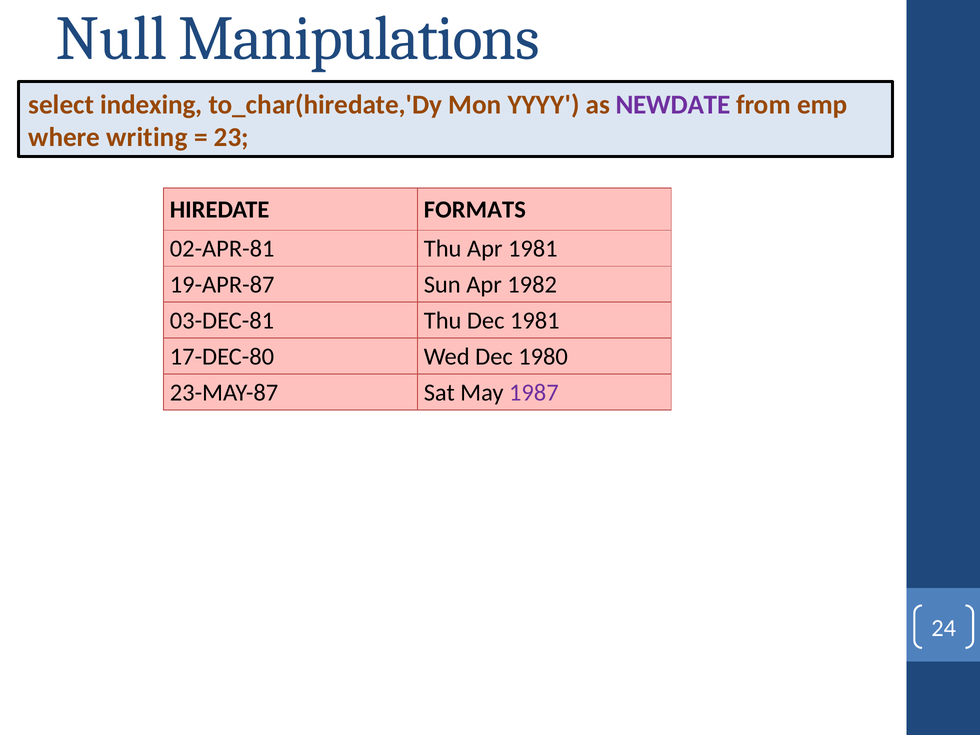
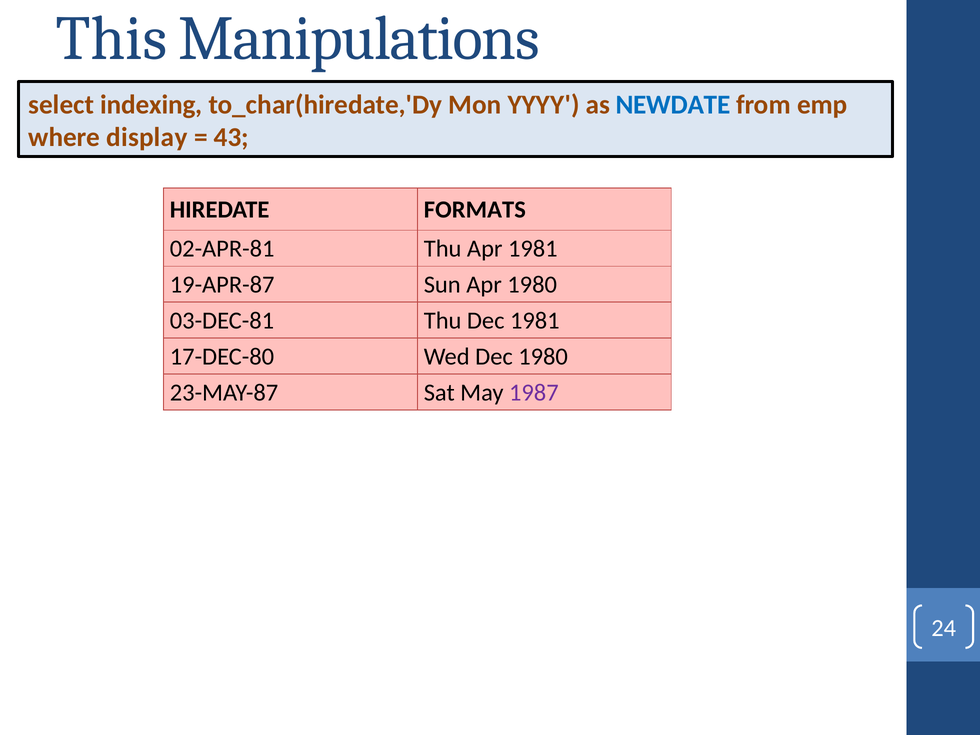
Null: Null -> This
NEWDATE colour: purple -> blue
writing: writing -> display
23: 23 -> 43
Apr 1982: 1982 -> 1980
